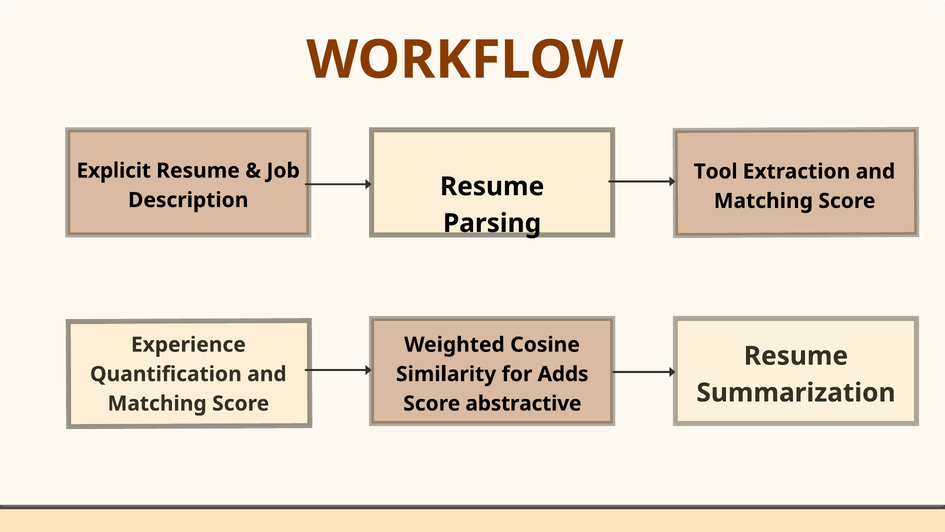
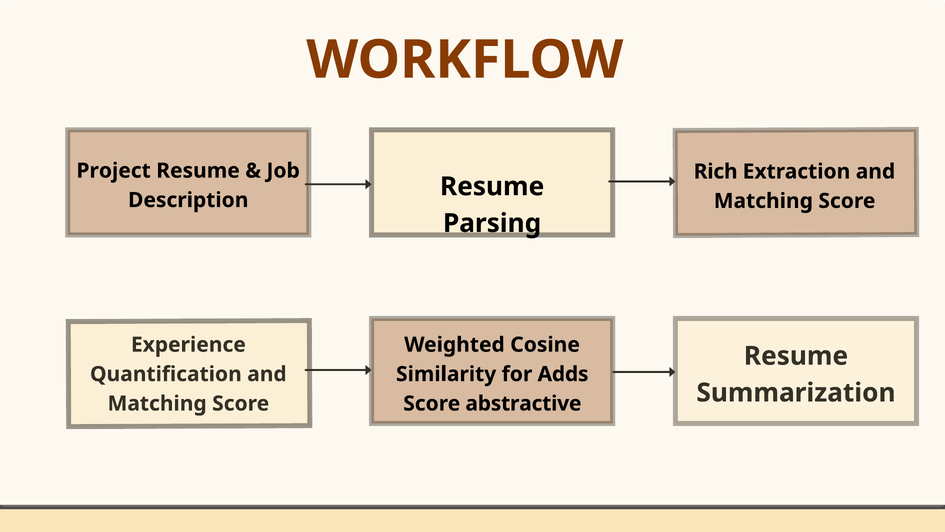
Explicit: Explicit -> Project
Tool: Tool -> Rich
